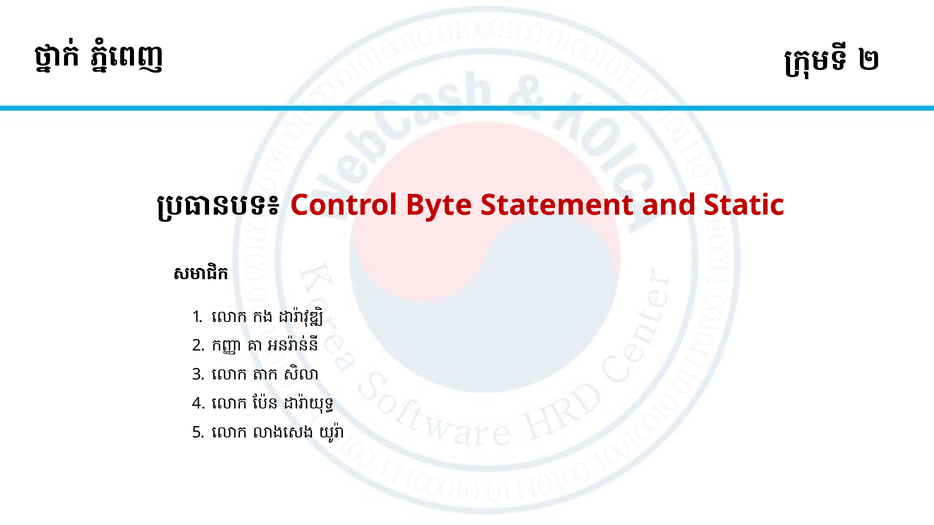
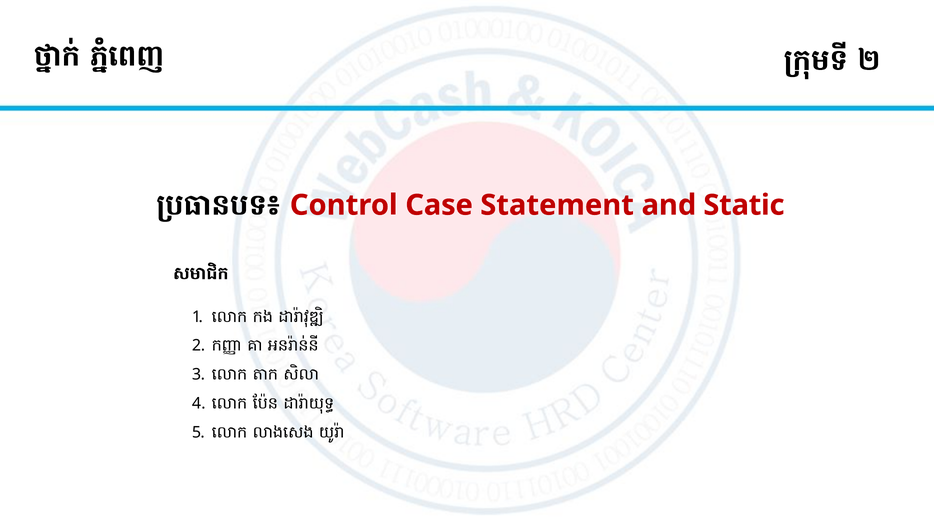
Byte: Byte -> Case
